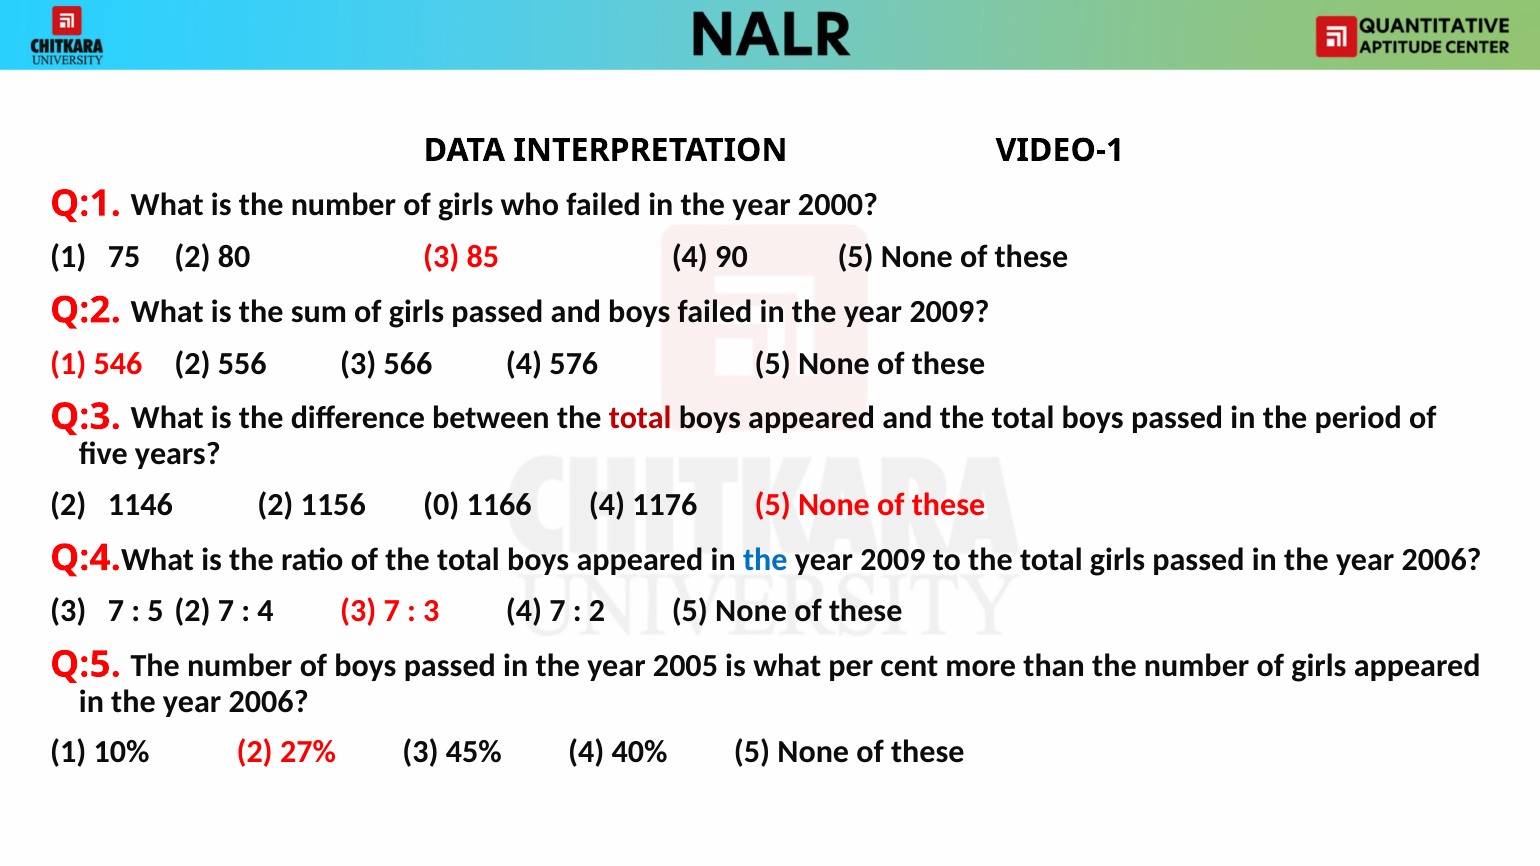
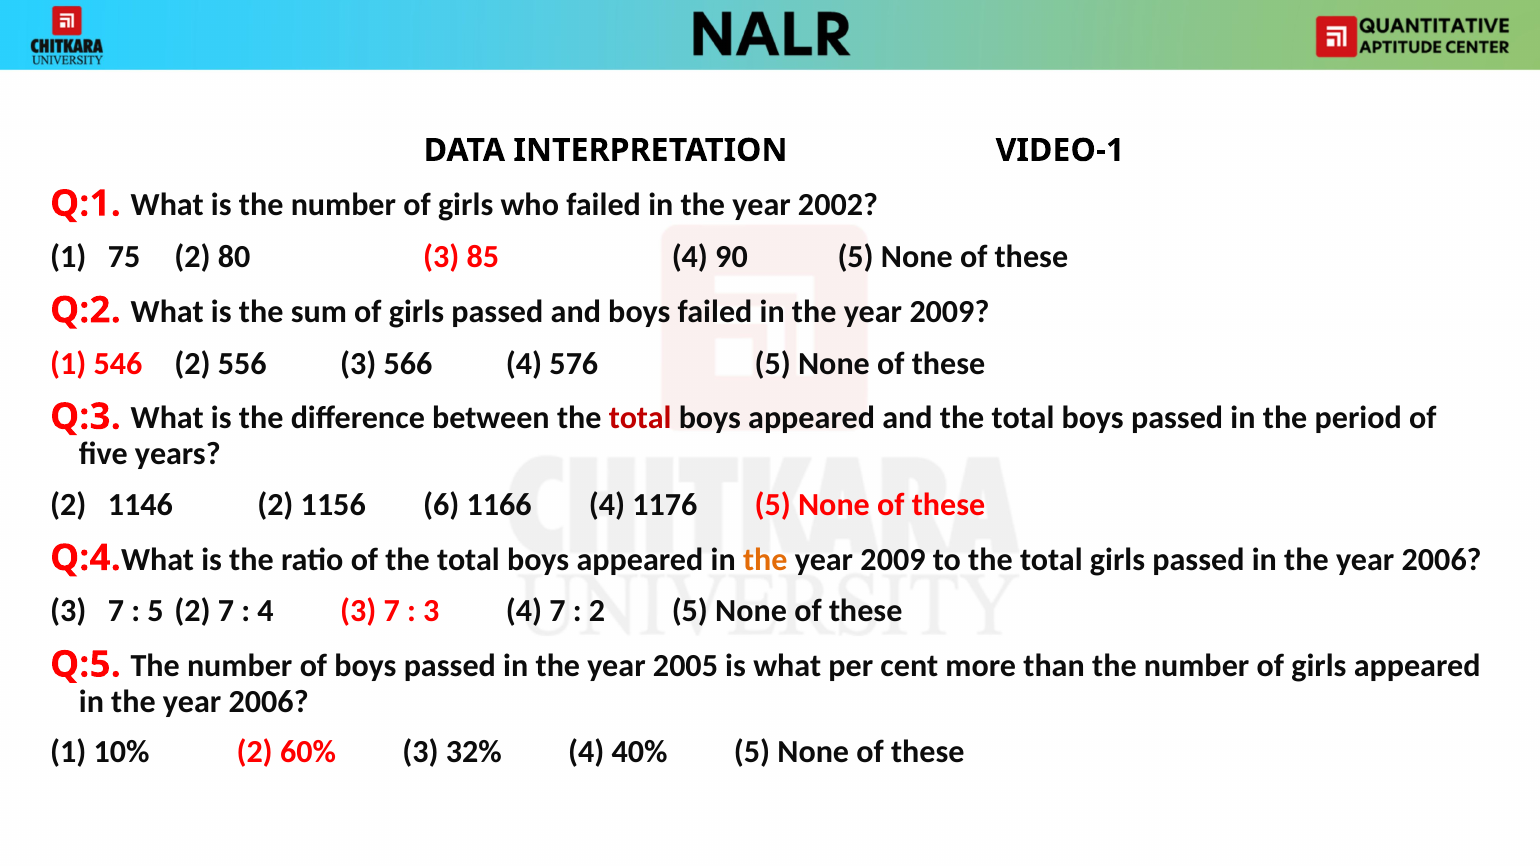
2000: 2000 -> 2002
0: 0 -> 6
the at (765, 560) colour: blue -> orange
27%: 27% -> 60%
45%: 45% -> 32%
